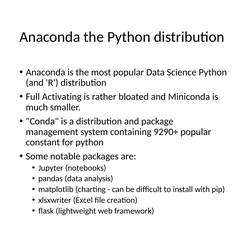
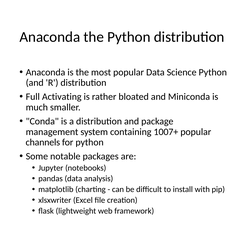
9290+: 9290+ -> 1007+
constant: constant -> channels
